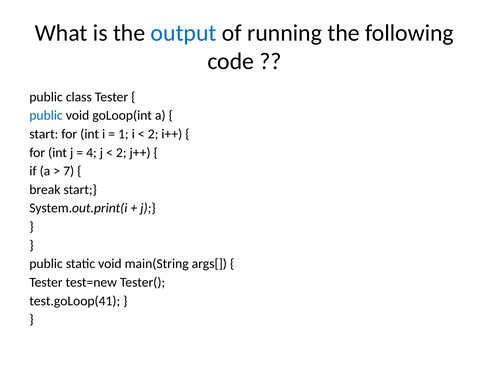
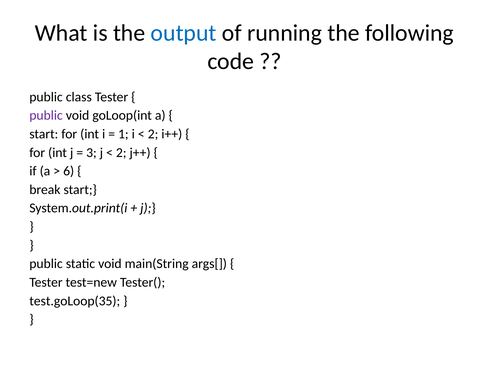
public at (46, 116) colour: blue -> purple
4: 4 -> 3
7: 7 -> 6
test.goLoop(41: test.goLoop(41 -> test.goLoop(35
